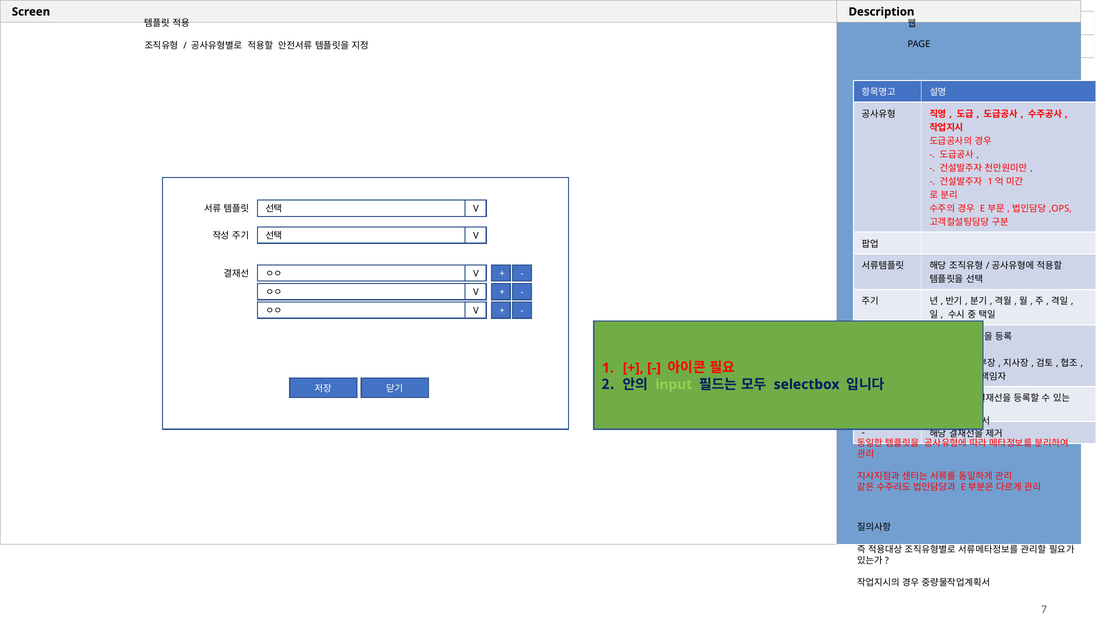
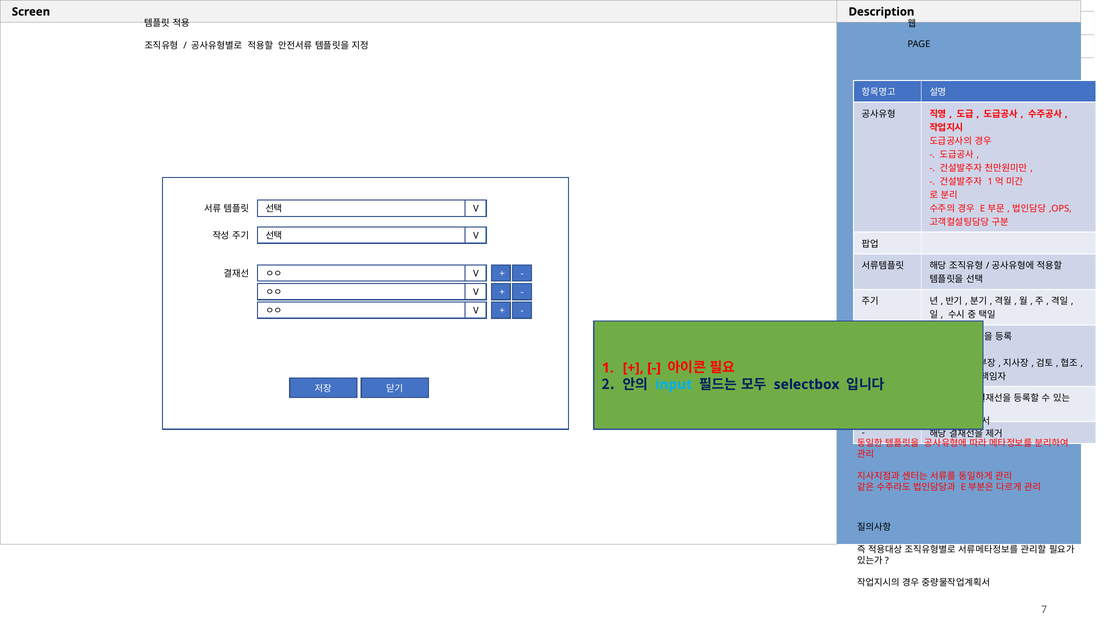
input colour: light green -> light blue
